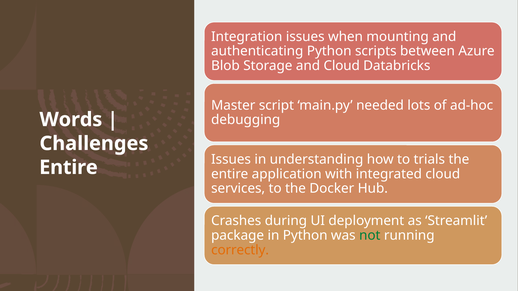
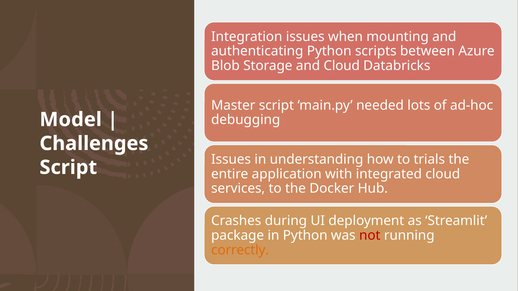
Words: Words -> Model
Entire at (68, 168): Entire -> Script
not colour: green -> red
